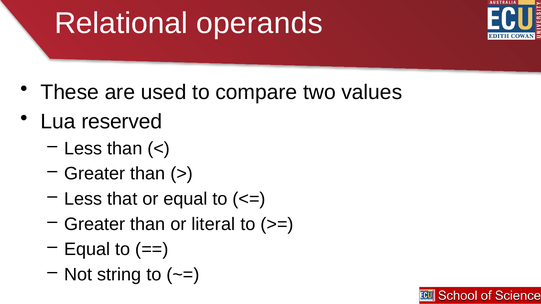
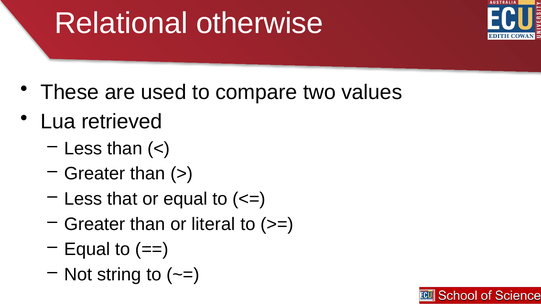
operands: operands -> otherwise
reserved: reserved -> retrieved
